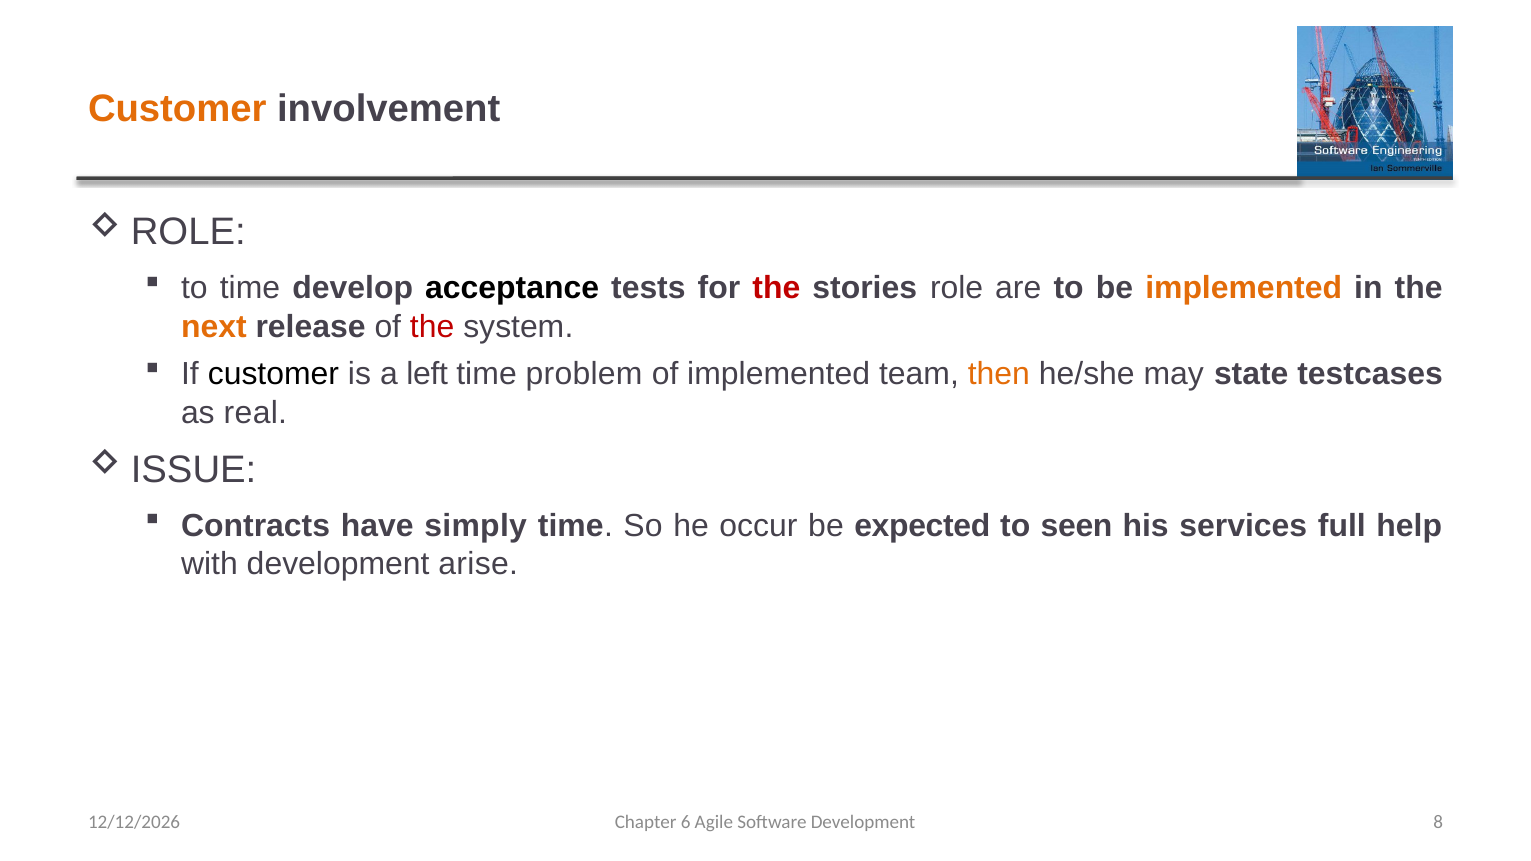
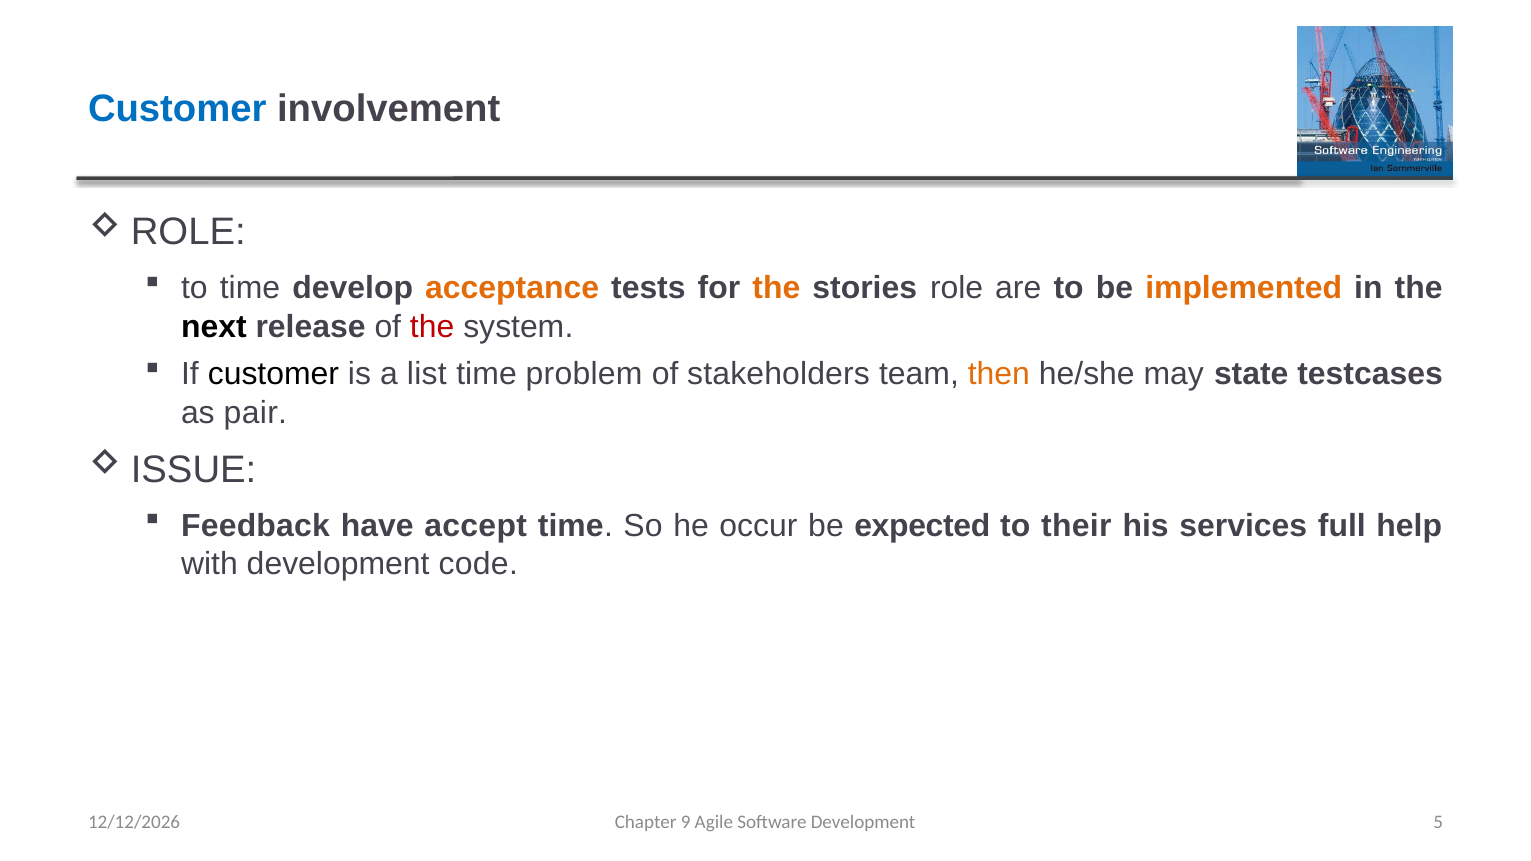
Customer at (177, 109) colour: orange -> blue
acceptance colour: black -> orange
the at (776, 288) colour: red -> orange
next colour: orange -> black
left: left -> list
of implemented: implemented -> stakeholders
real: real -> pair
Contracts: Contracts -> Feedback
simply: simply -> accept
seen: seen -> their
arise: arise -> code
6: 6 -> 9
8: 8 -> 5
